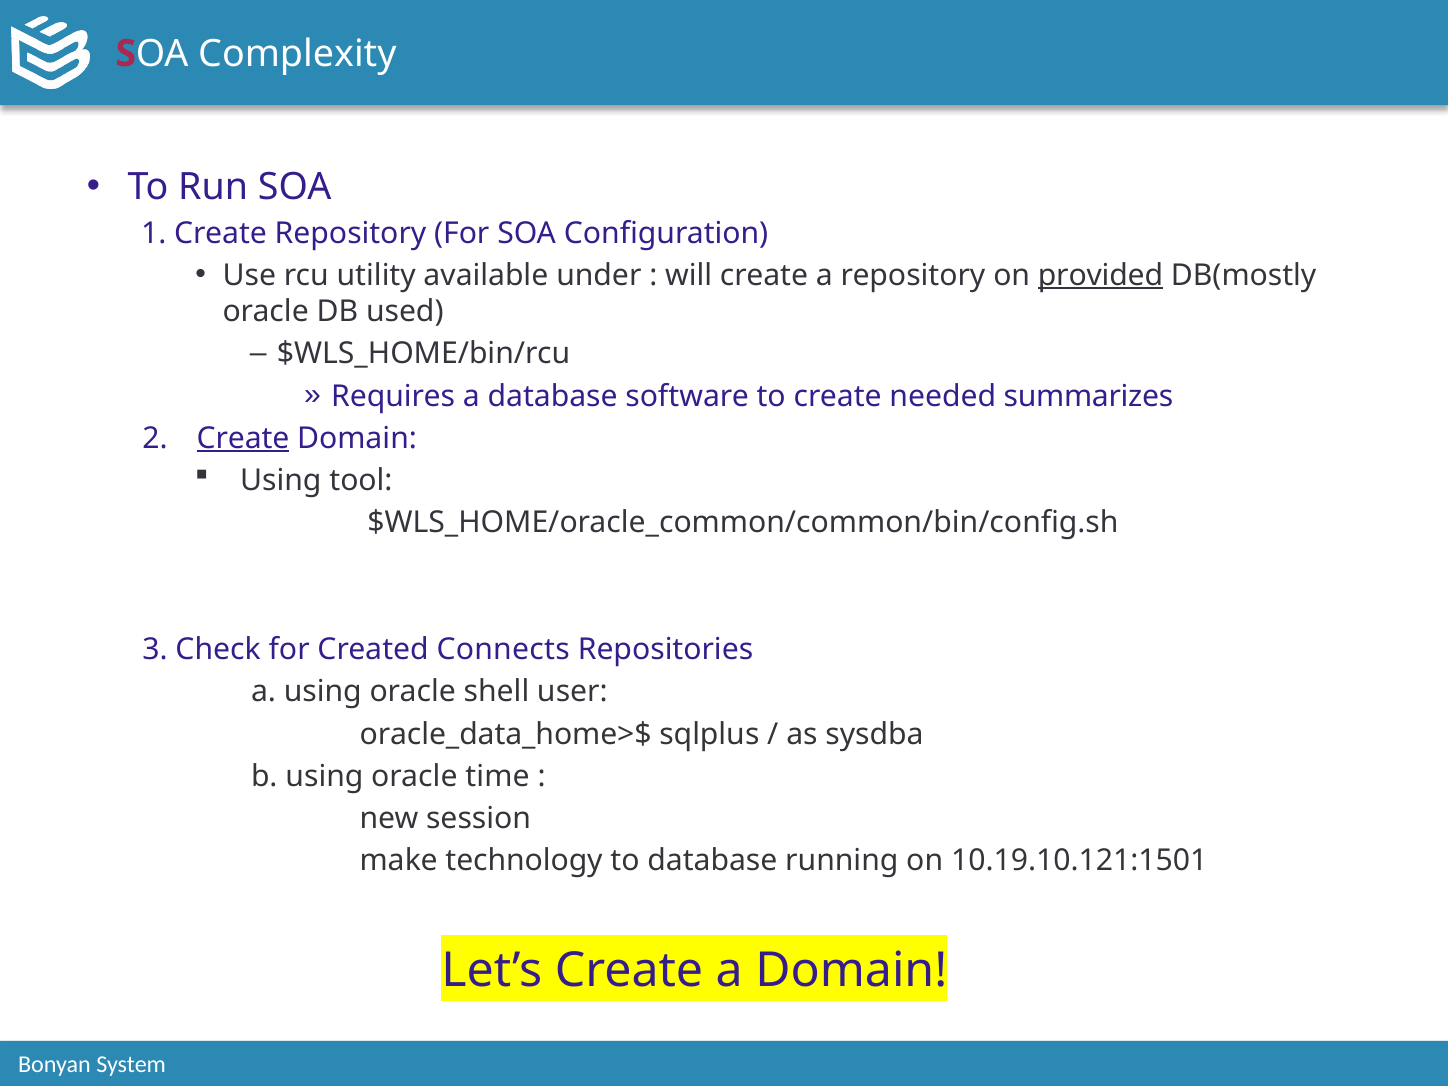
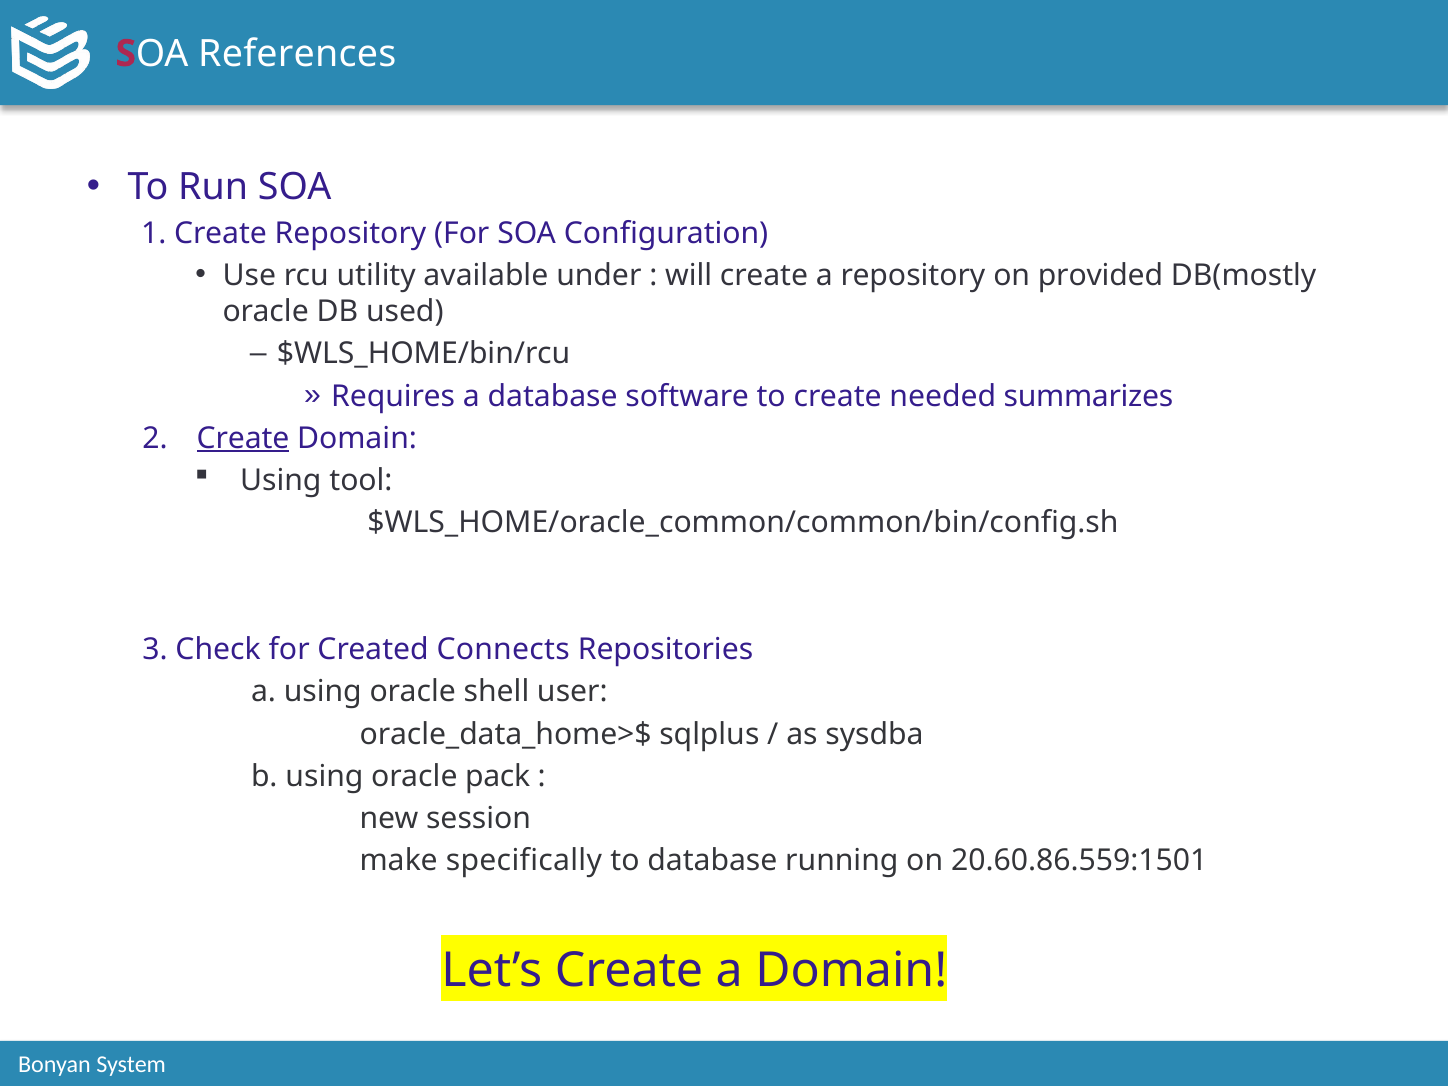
Complexity: Complexity -> References
provided underline: present -> none
time: time -> pack
technology: technology -> specifically
10.19.10.121:1501: 10.19.10.121:1501 -> 20.60.86.559:1501
